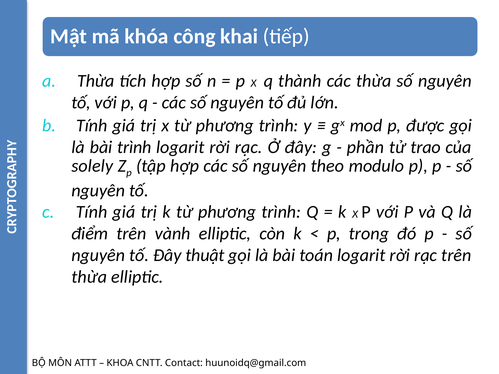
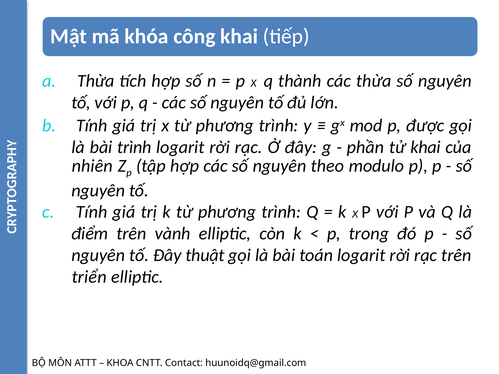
tử trao: trao -> khai
solely: solely -> nhiên
thừa at (89, 277): thừa -> triển
